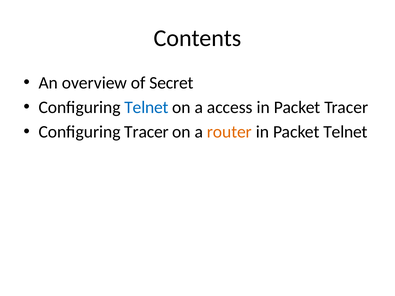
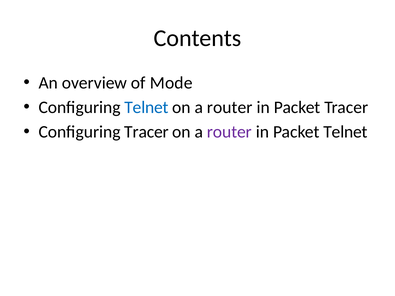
Secret: Secret -> Mode
access at (230, 107): access -> router
router at (229, 132) colour: orange -> purple
